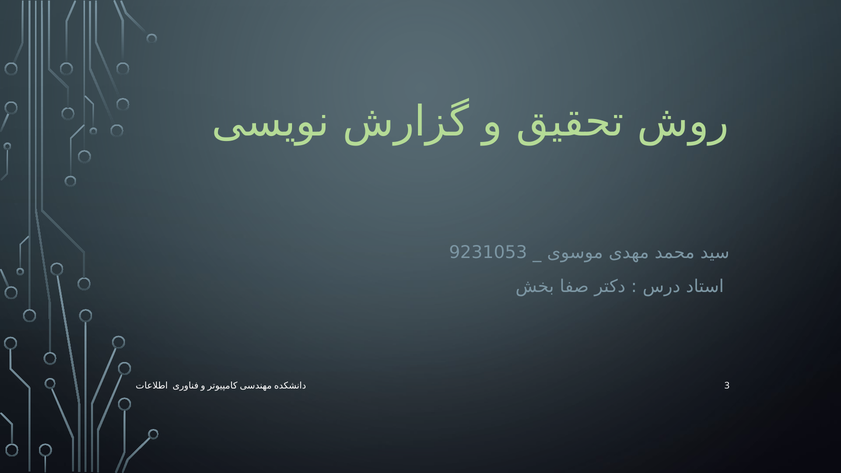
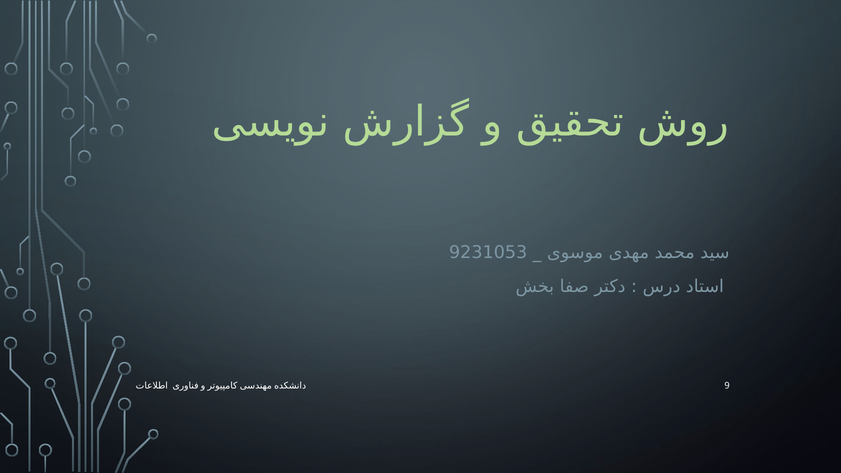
3: 3 -> 9
